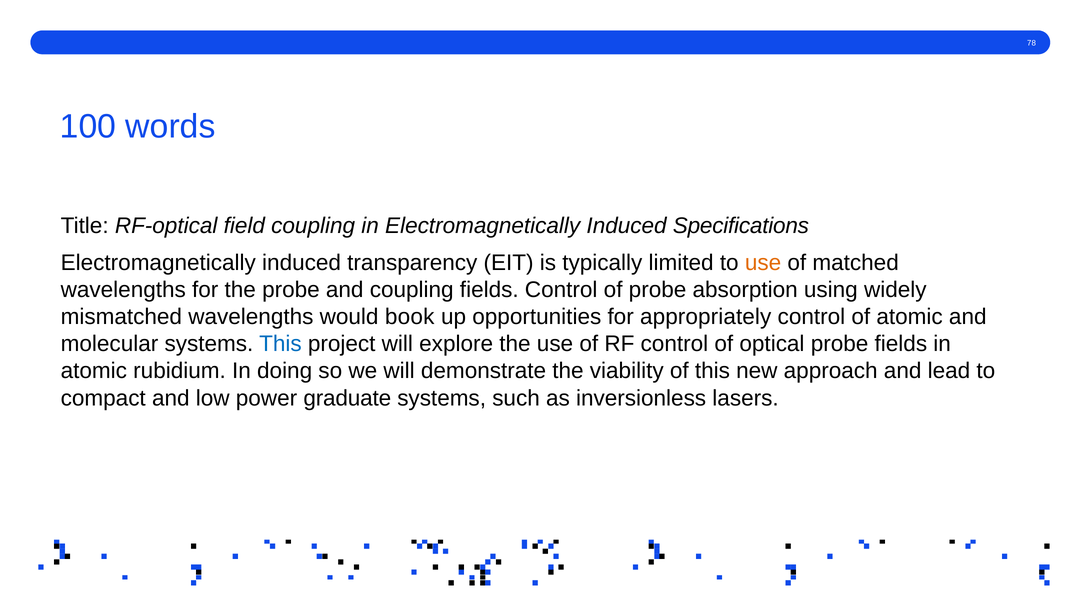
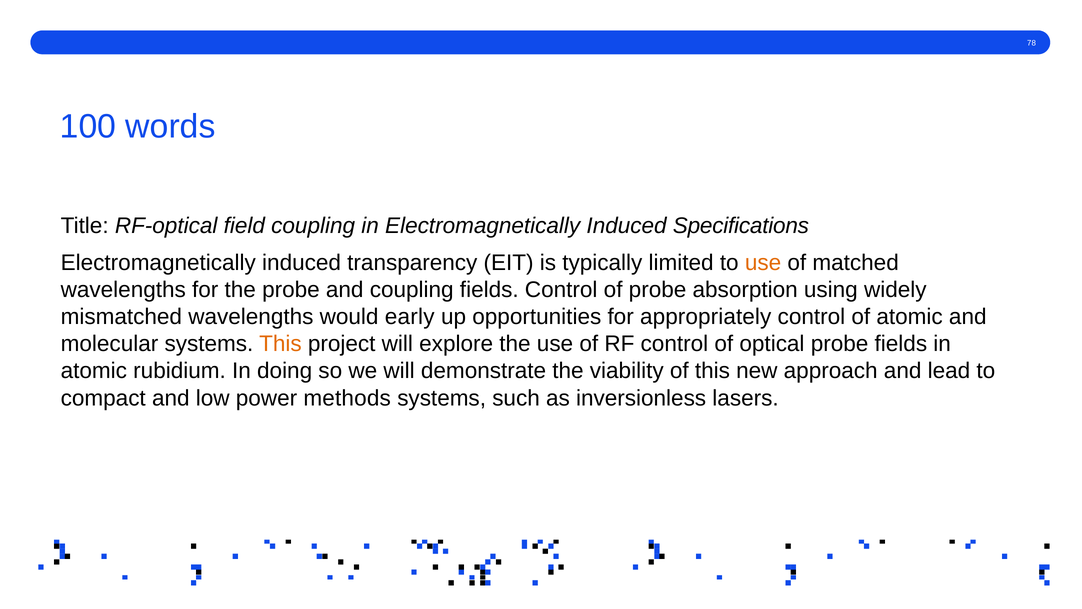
book: book -> early
This at (280, 344) colour: blue -> orange
graduate: graduate -> methods
